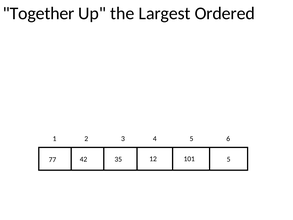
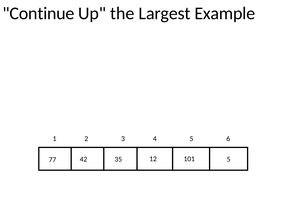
Together: Together -> Continue
Ordered: Ordered -> Example
